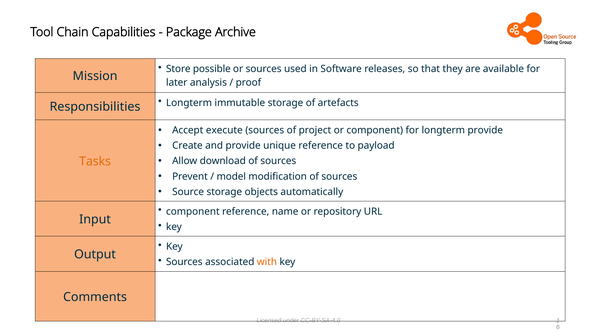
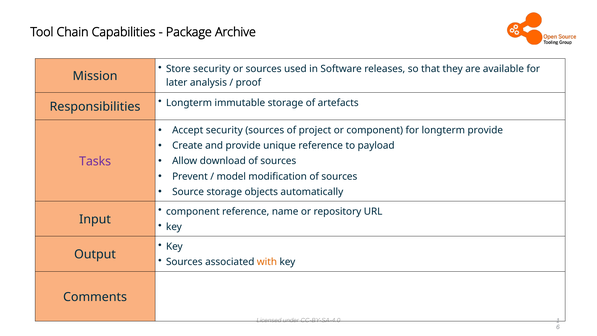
Store possible: possible -> security
Accept execute: execute -> security
Tasks colour: orange -> purple
